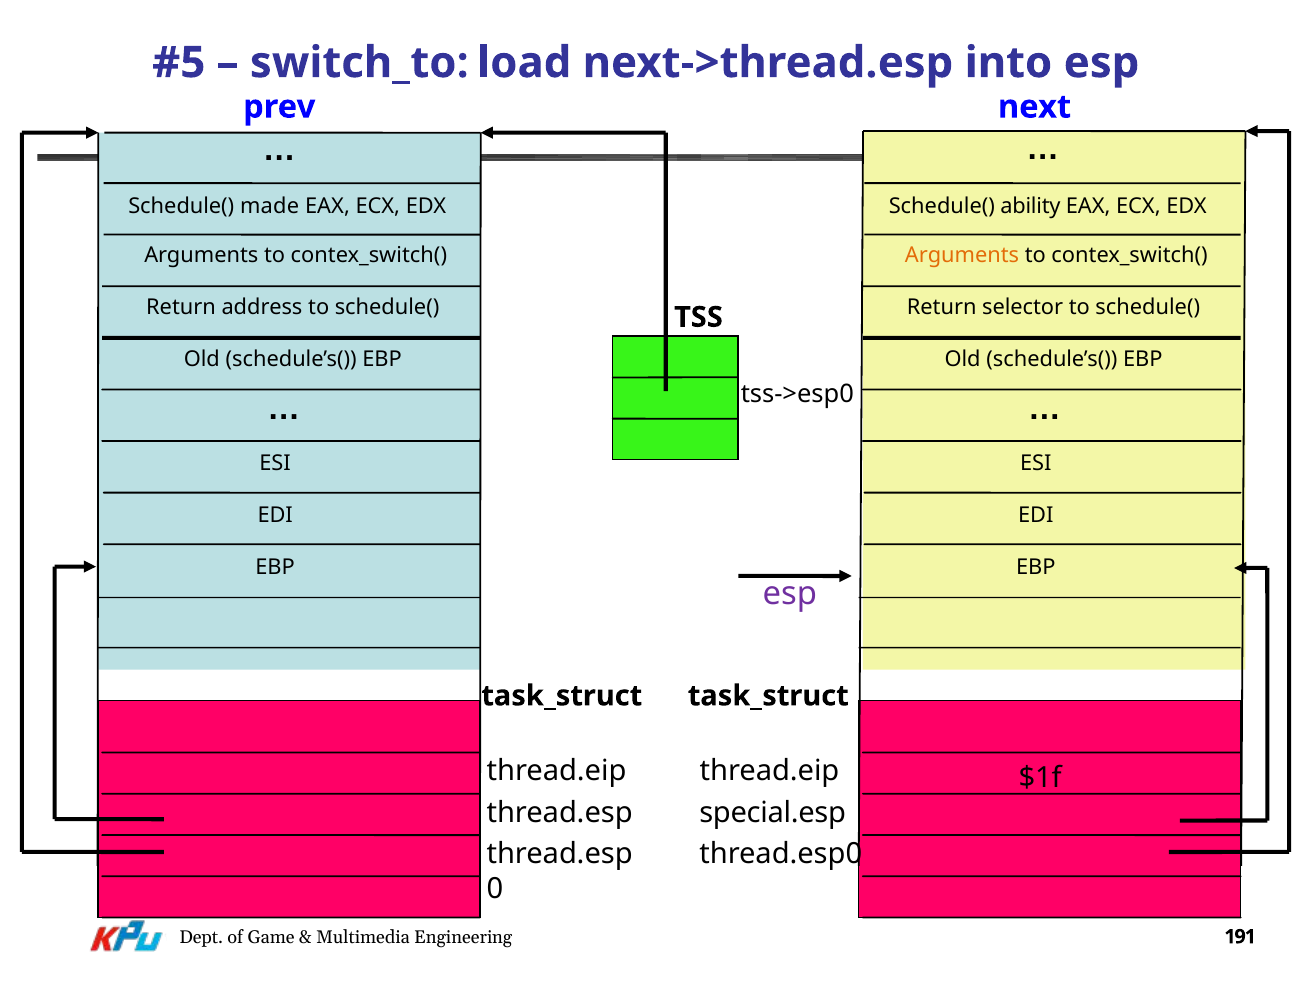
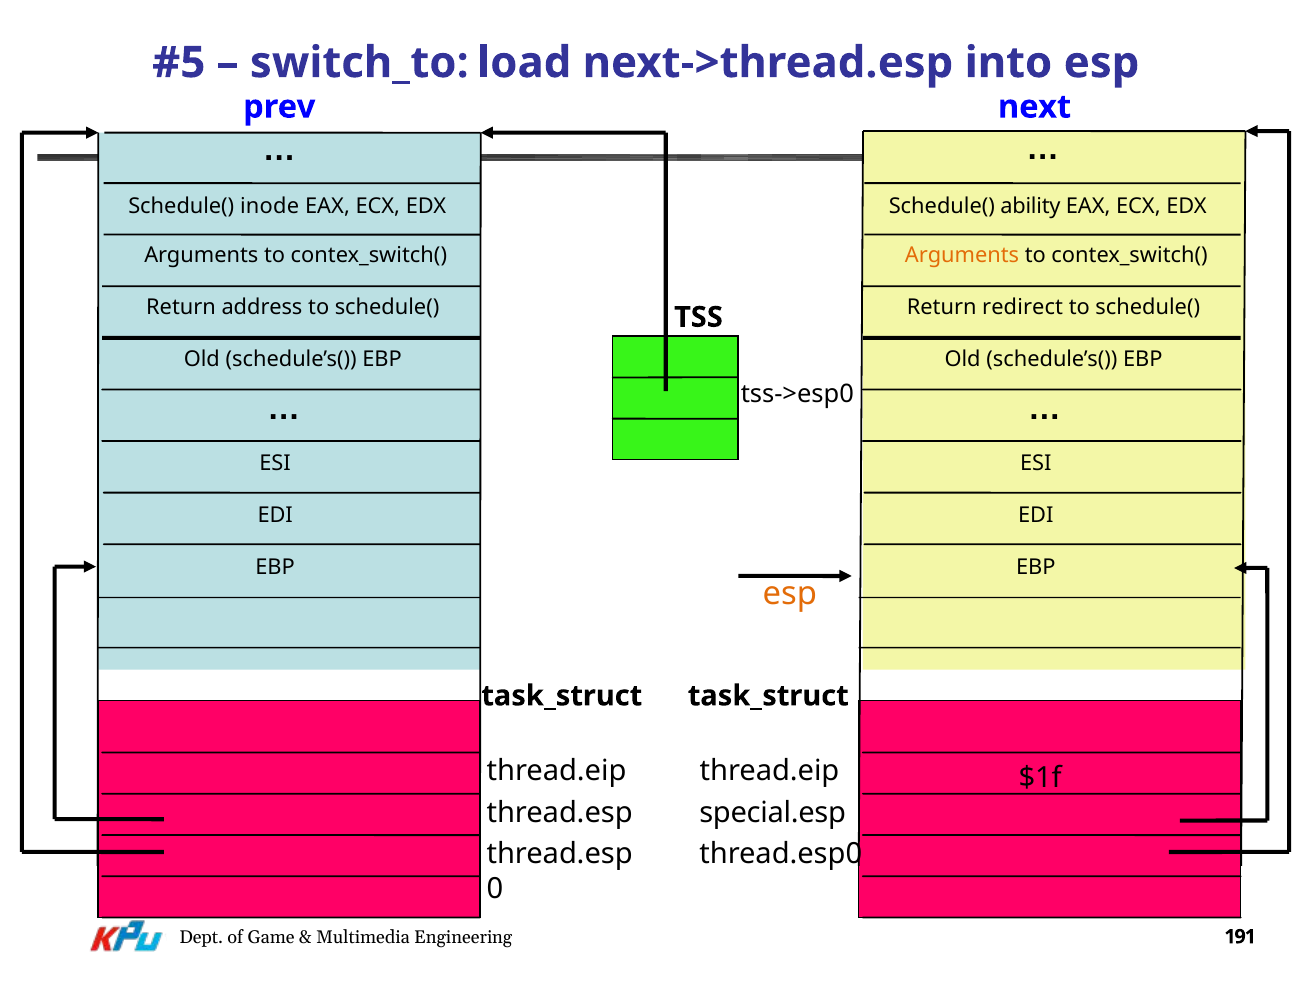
made: made -> inode
selector: selector -> redirect
esp at (790, 594) colour: purple -> orange
